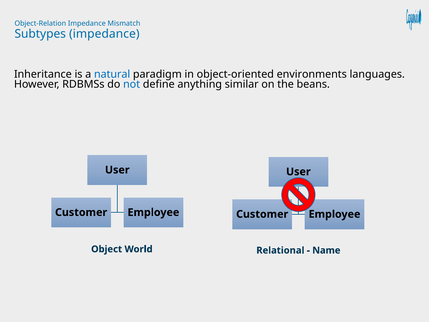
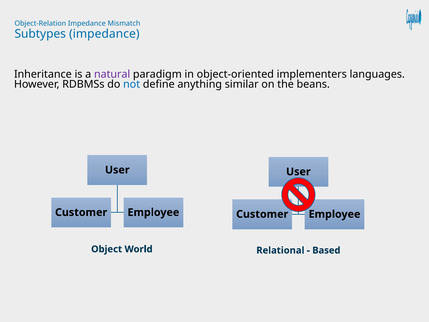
natural colour: blue -> purple
environments: environments -> implementers
Name: Name -> Based
